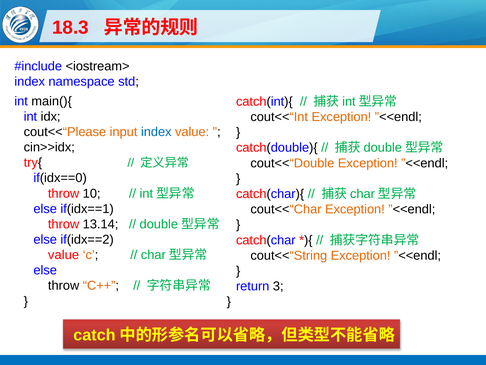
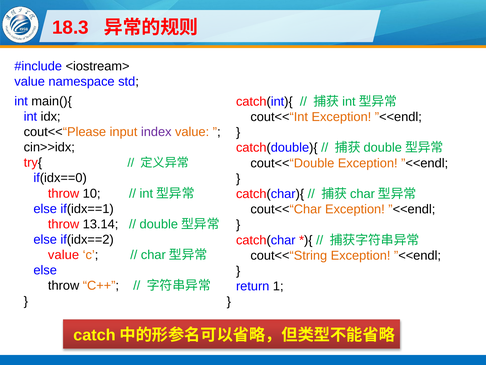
index at (30, 82): index -> value
index at (156, 132) colour: blue -> purple
3: 3 -> 1
